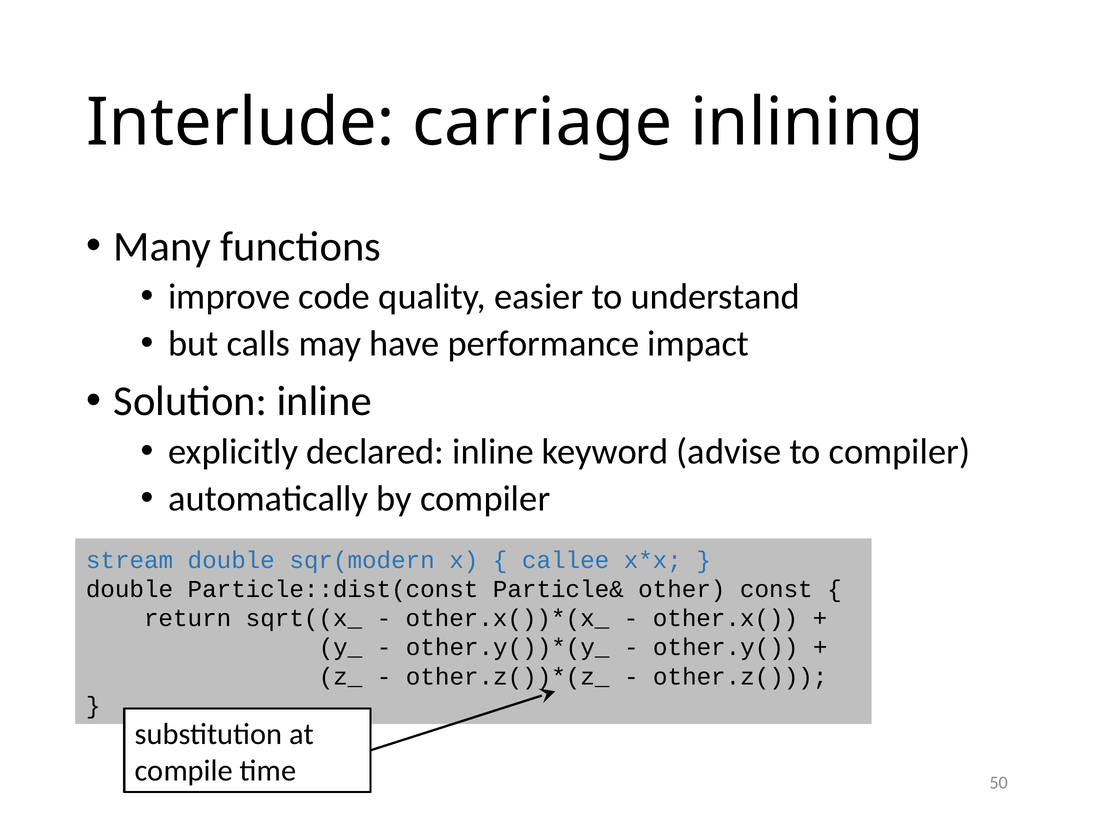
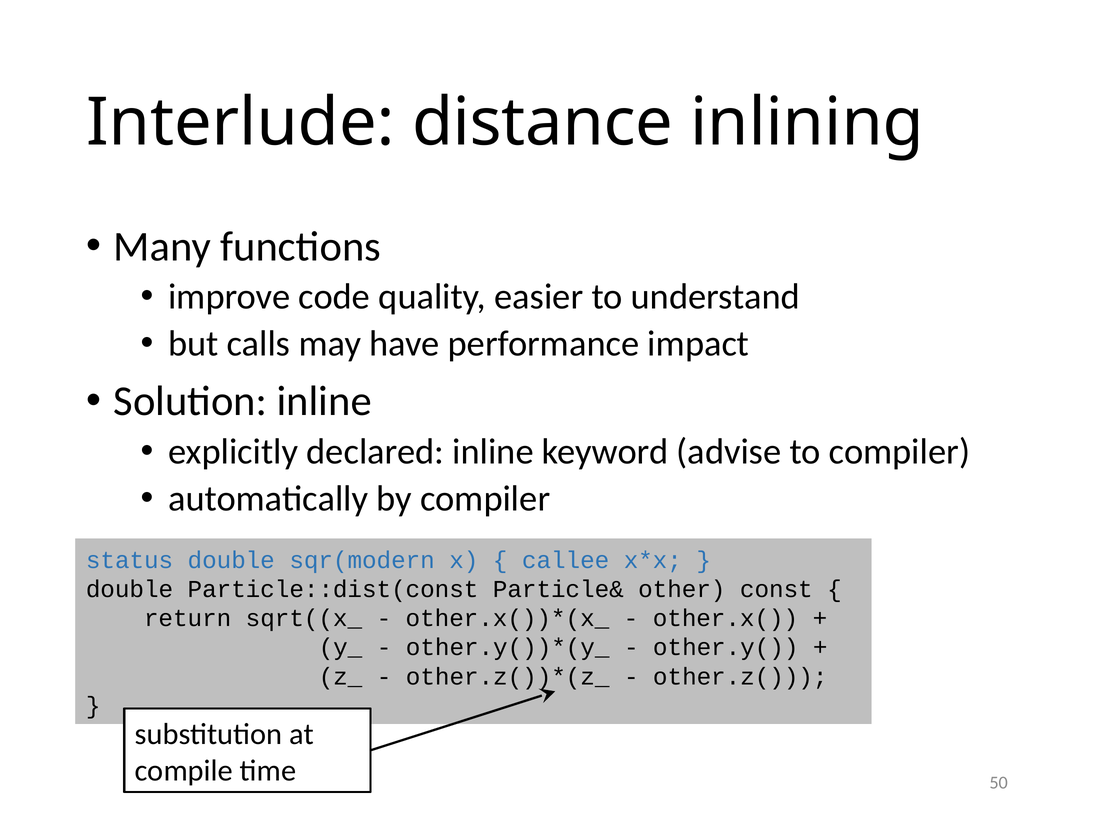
carriage: carriage -> distance
stream: stream -> status
